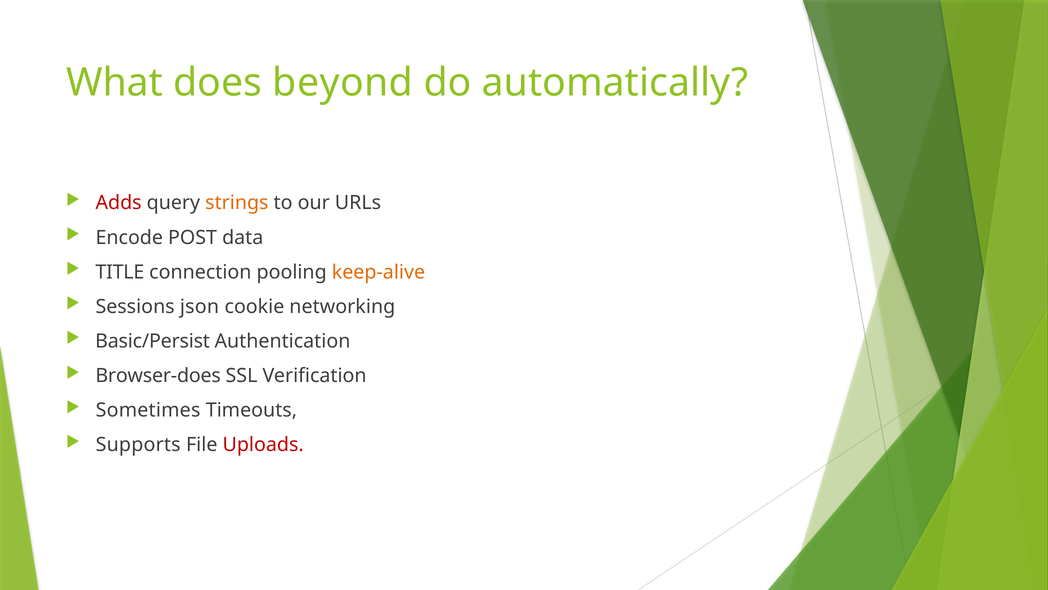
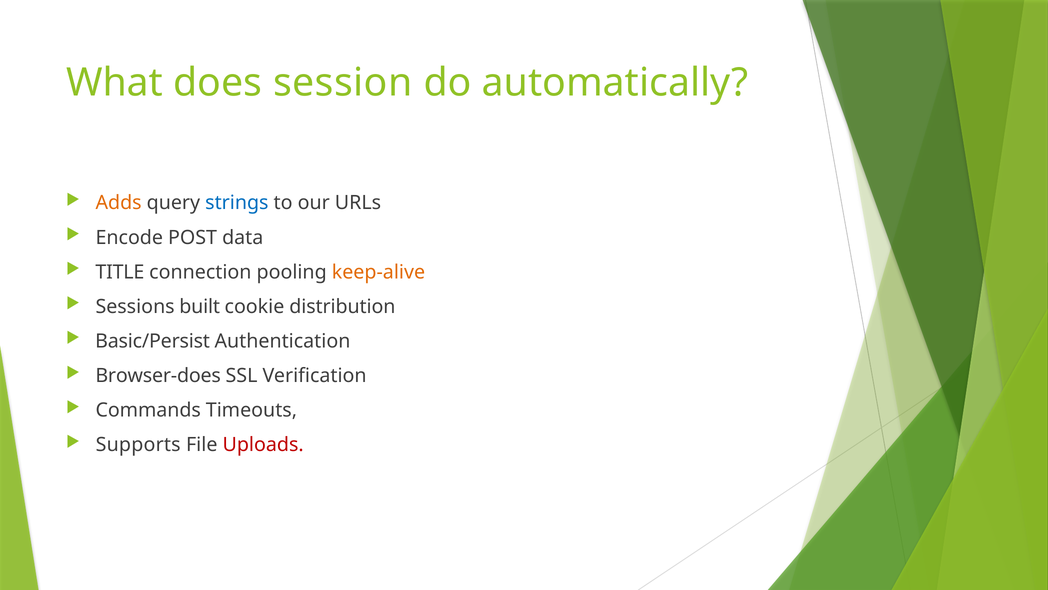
beyond: beyond -> session
Adds colour: red -> orange
strings colour: orange -> blue
json: json -> built
networking: networking -> distribution
Sometimes: Sometimes -> Commands
